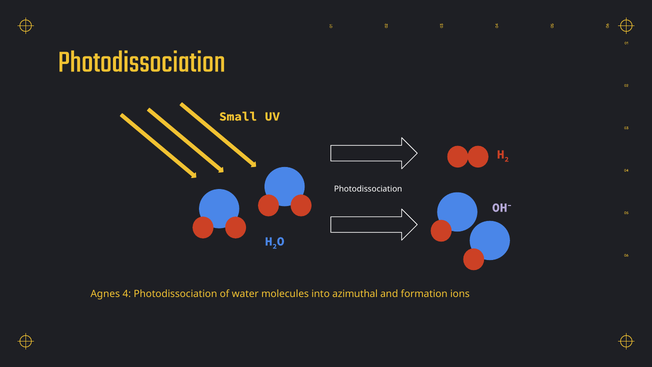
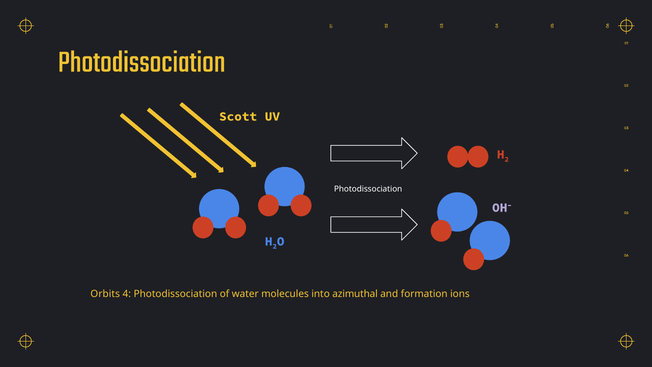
Small: Small -> Scott
Agnes: Agnes -> Orbits
